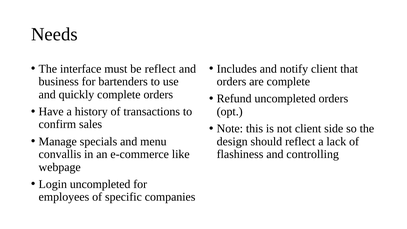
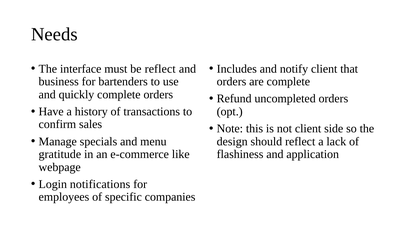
convallis: convallis -> gratitude
controlling: controlling -> application
Login uncompleted: uncompleted -> notifications
